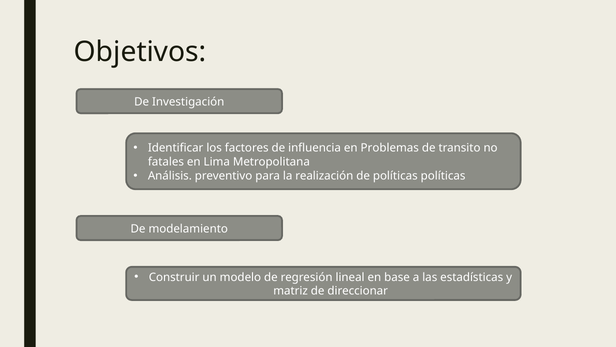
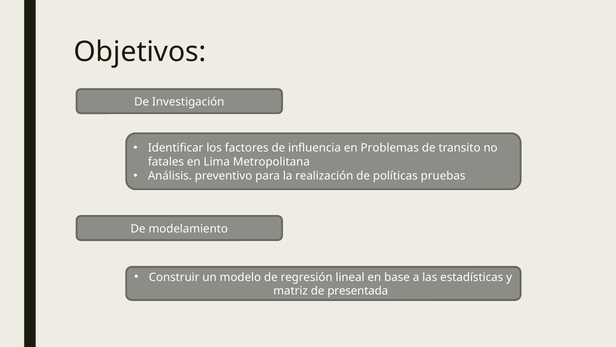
políticas políticas: políticas -> pruebas
direccionar: direccionar -> presentada
